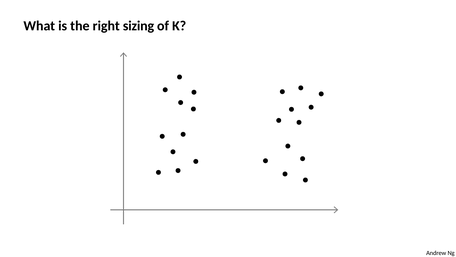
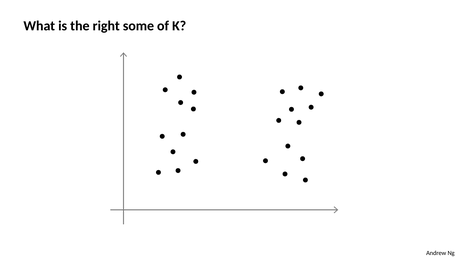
sizing: sizing -> some
